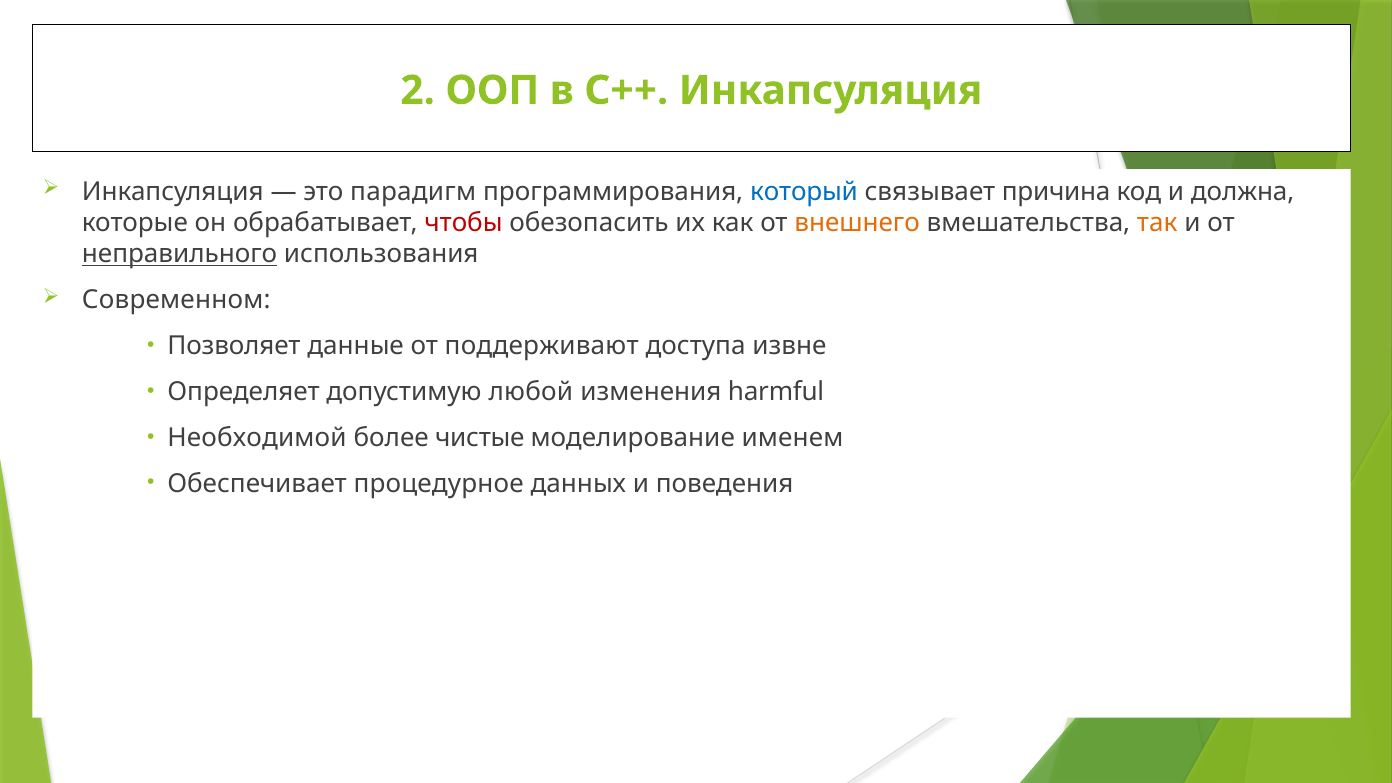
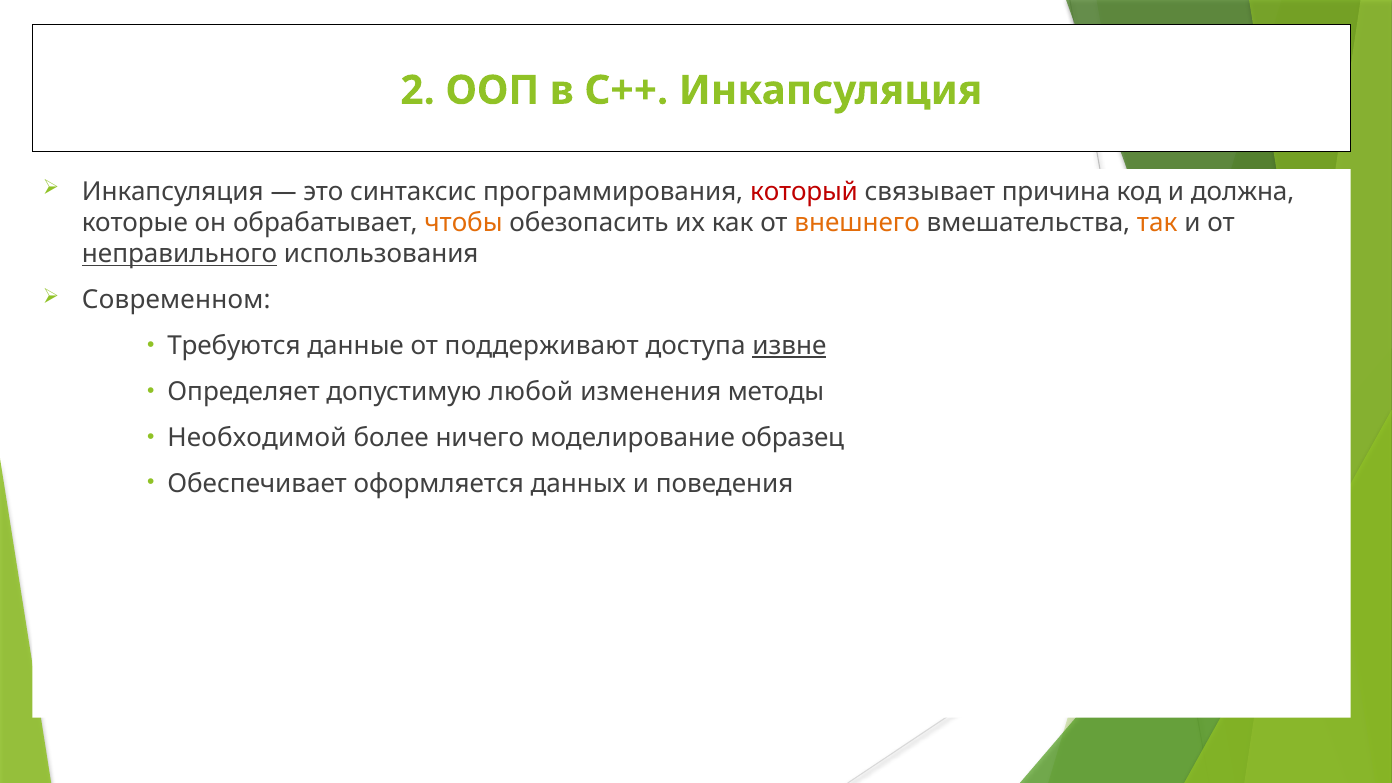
парадигм: парадигм -> синтаксис
который colour: blue -> red
чтобы colour: red -> orange
Позволяет: Позволяет -> Требуются
извне underline: none -> present
harmful: harmful -> методы
чистые: чистые -> ничего
именем: именем -> образец
процедурное: процедурное -> оформляется
